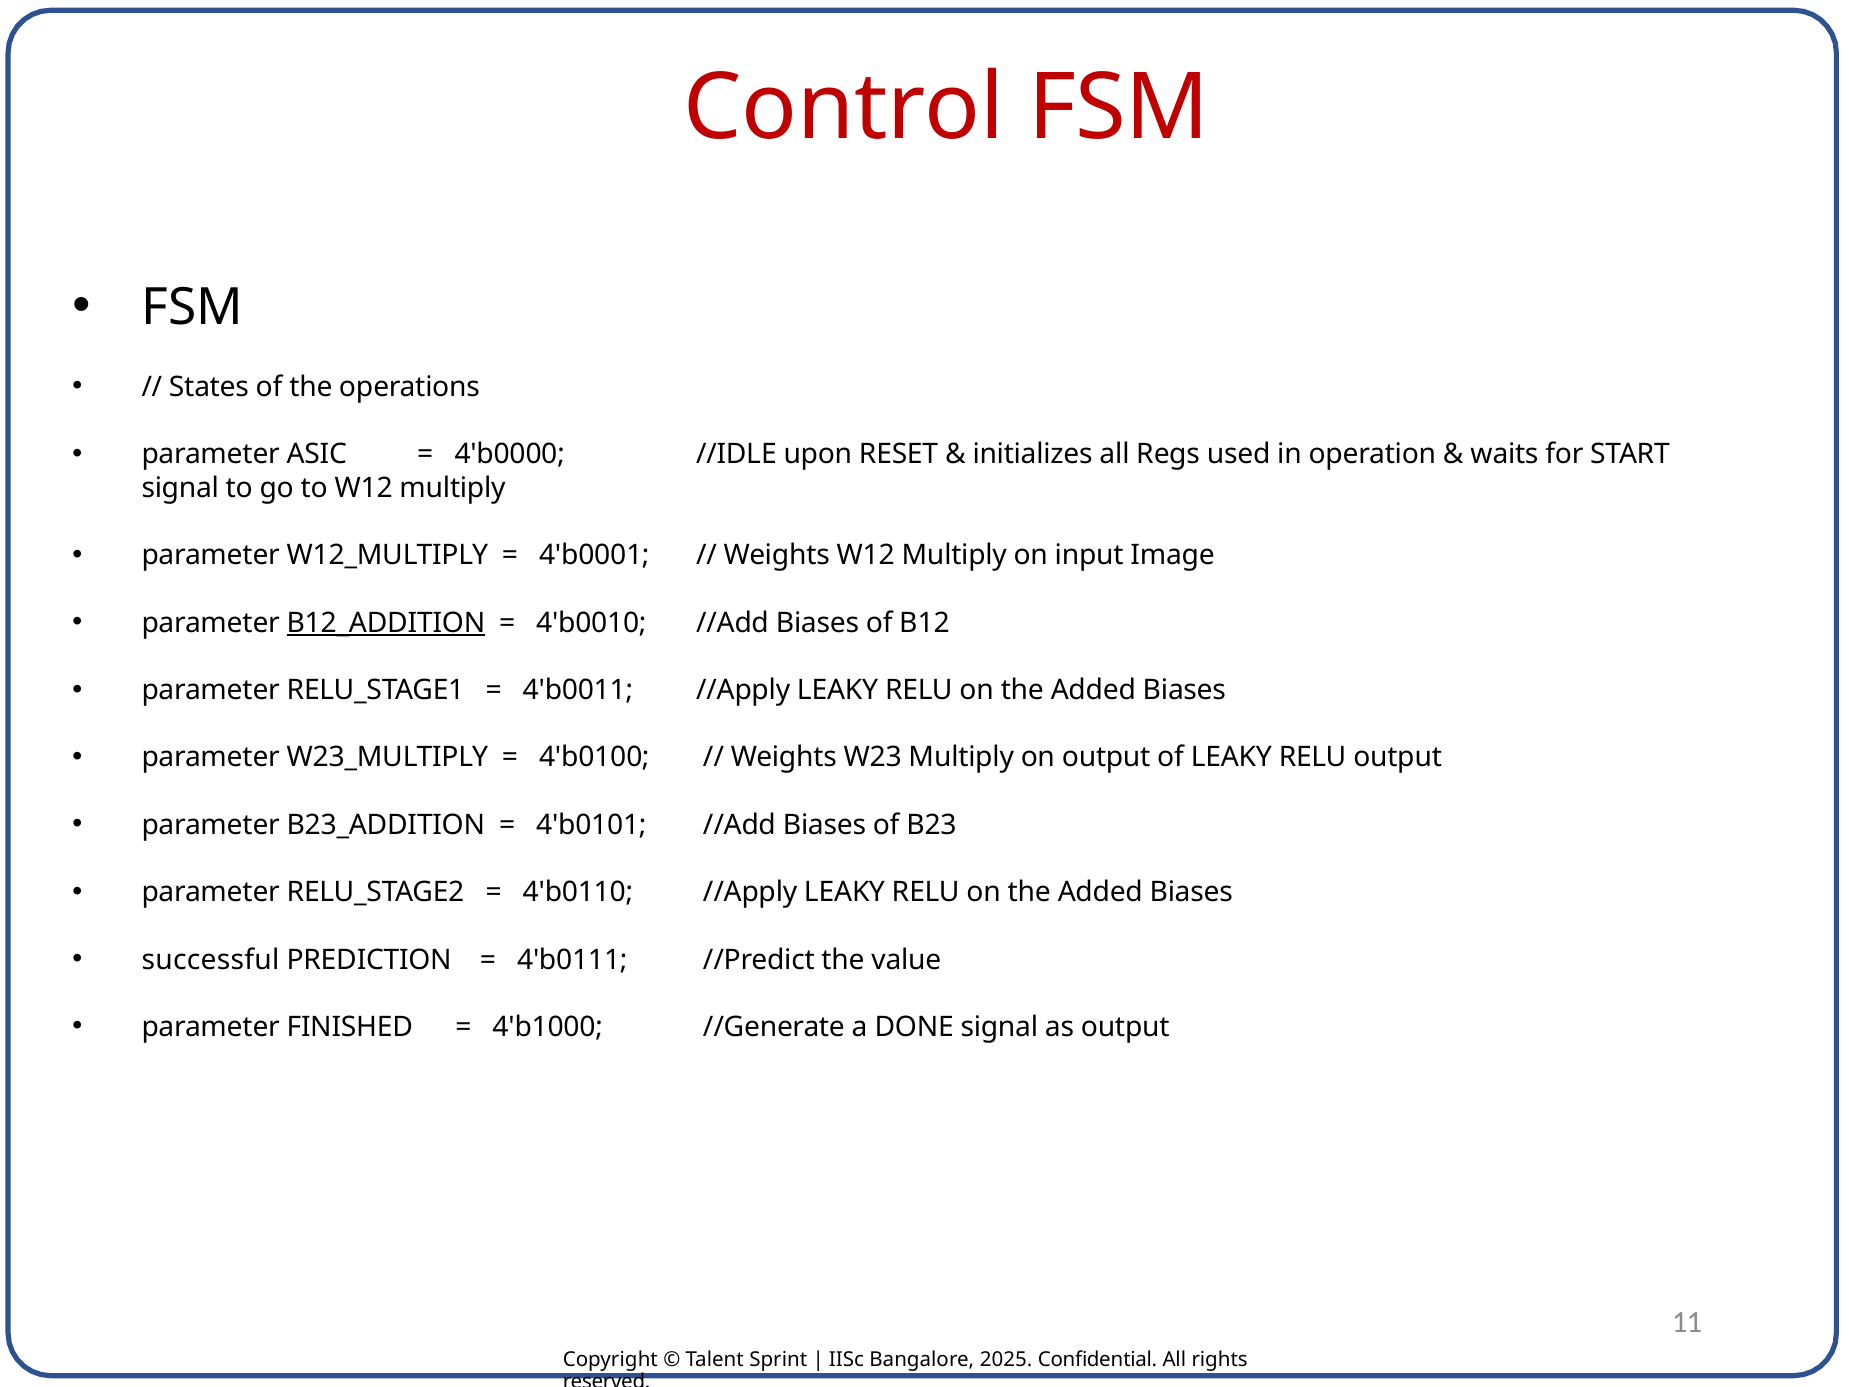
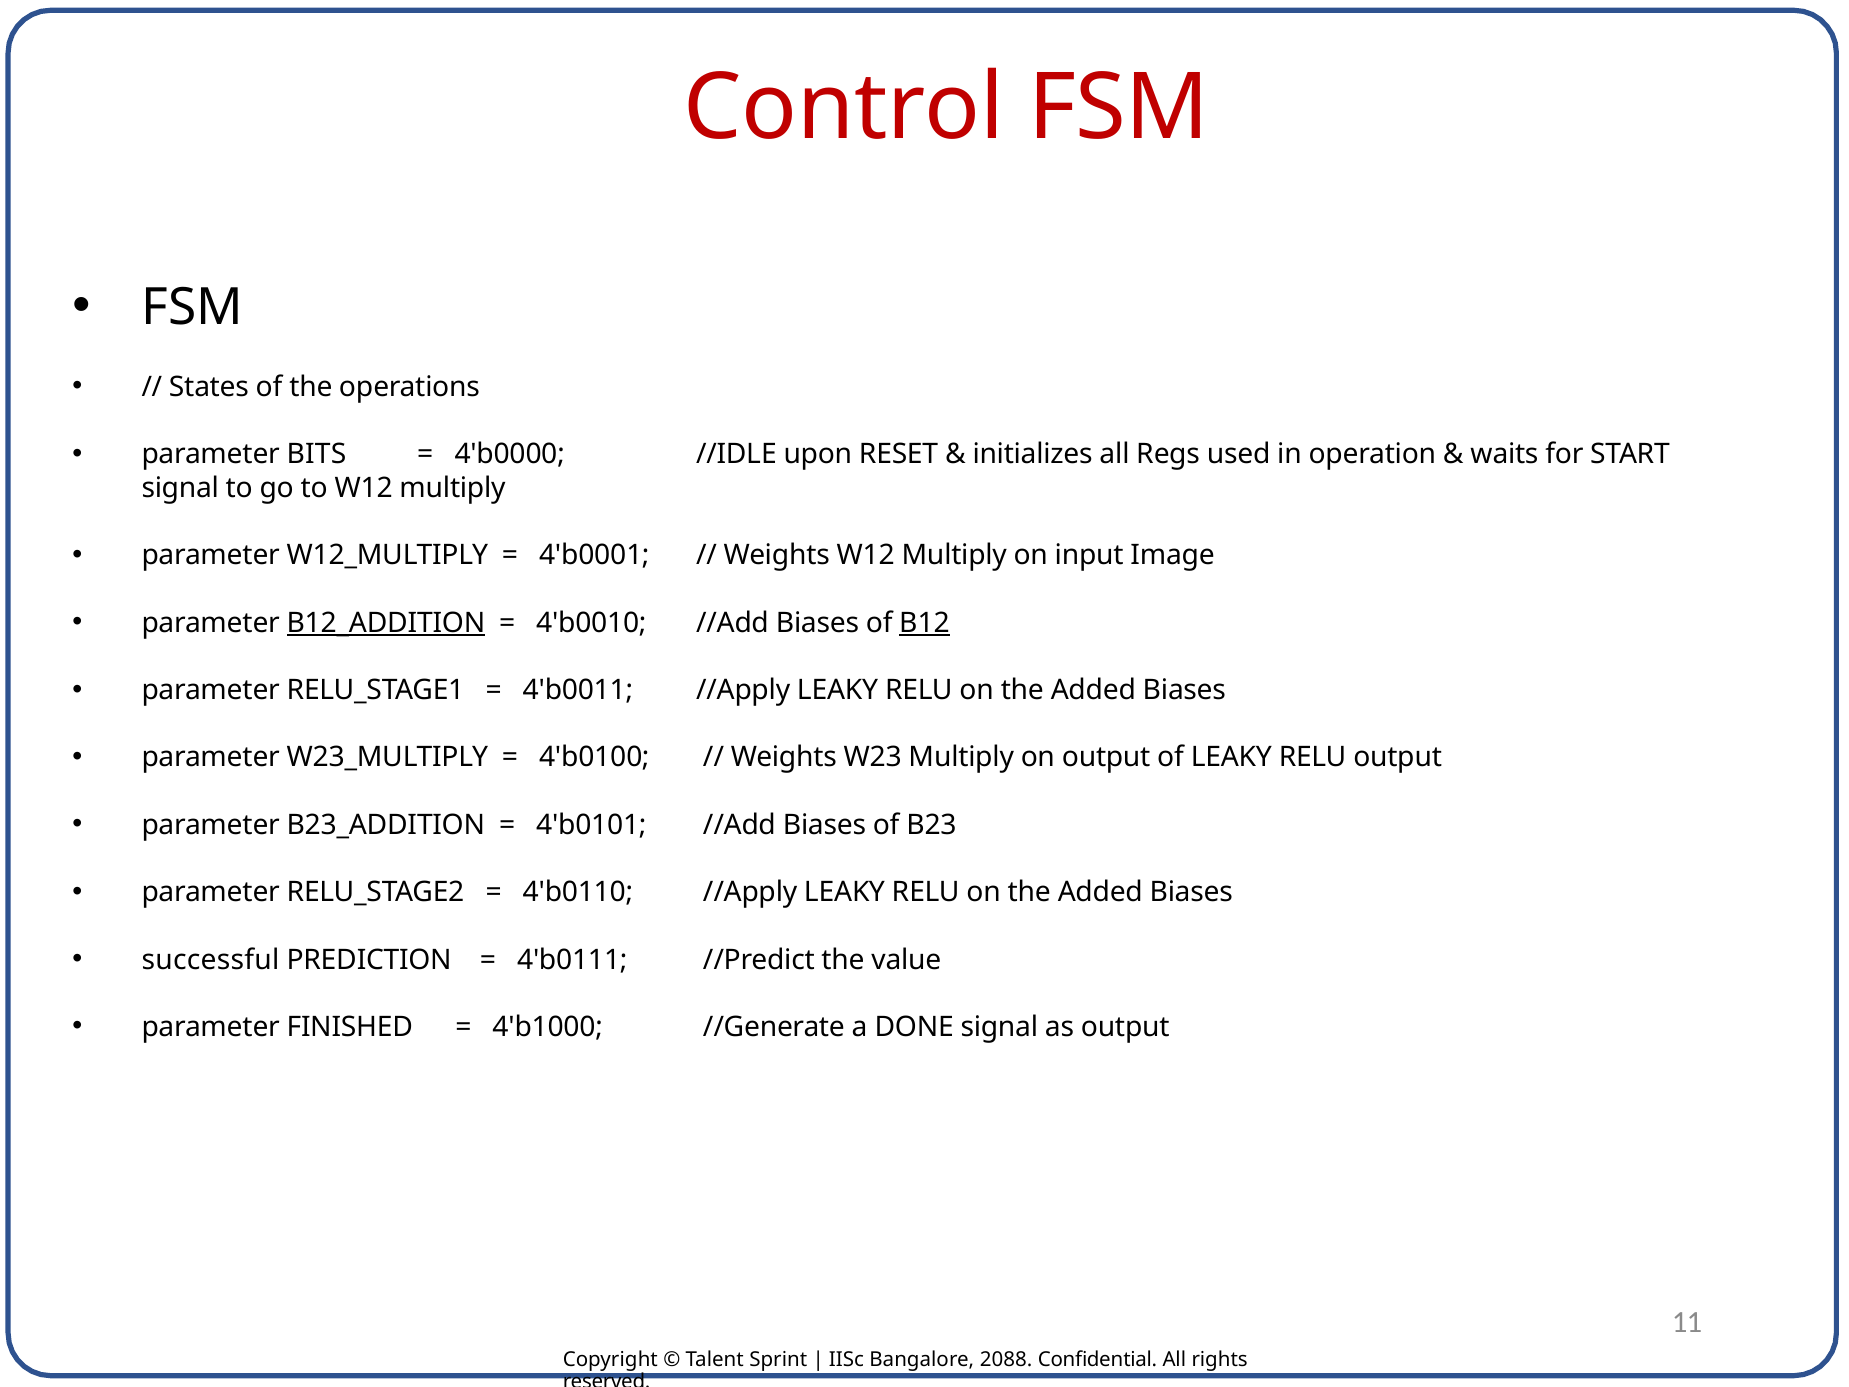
ASIC: ASIC -> BITS
B12 underline: none -> present
2025: 2025 -> 2088
